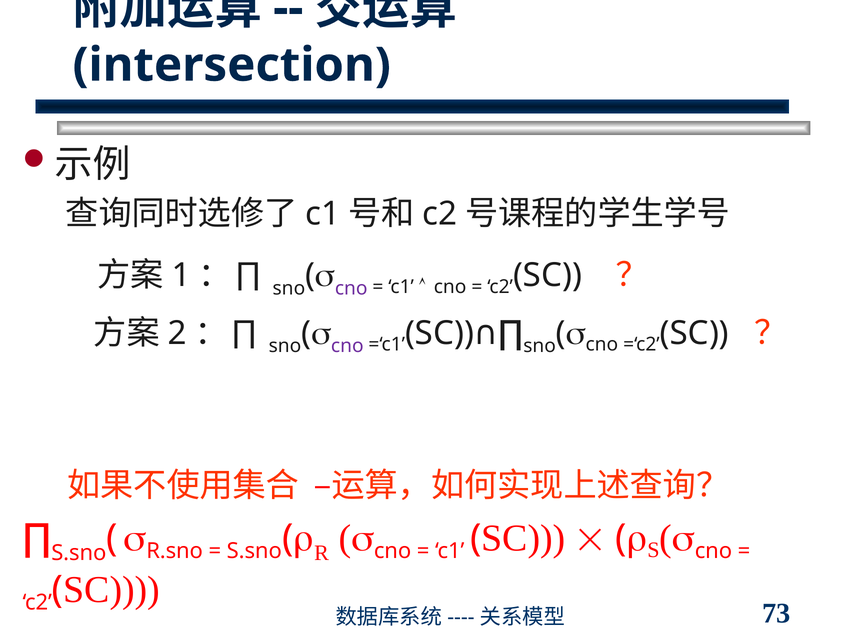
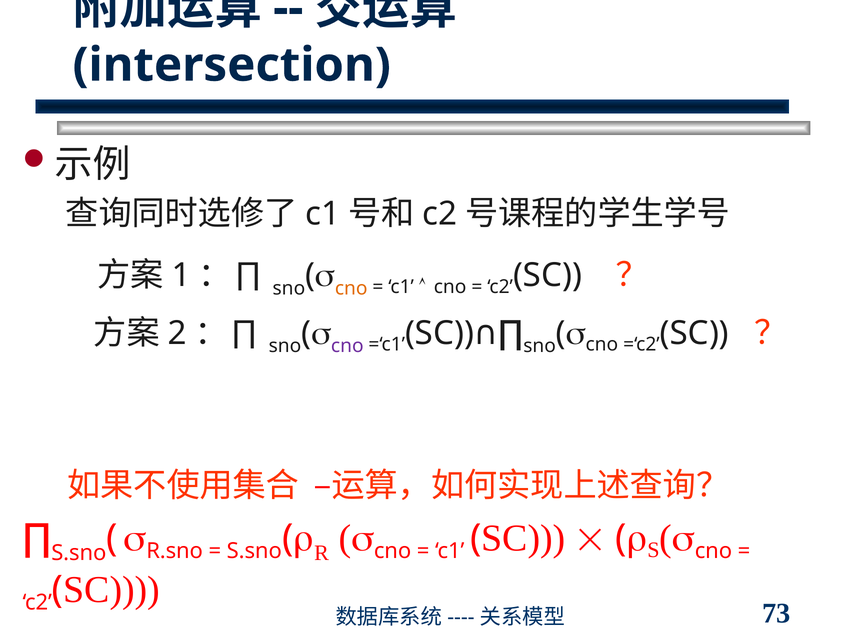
cno at (351, 288) colour: purple -> orange
